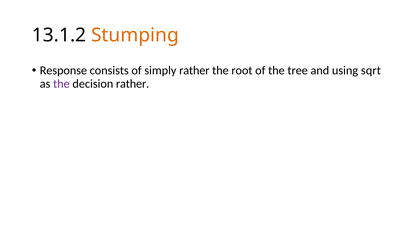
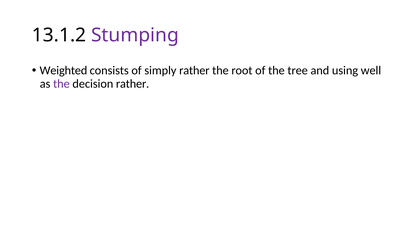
Stumping colour: orange -> purple
Response: Response -> Weighted
sqrt: sqrt -> well
